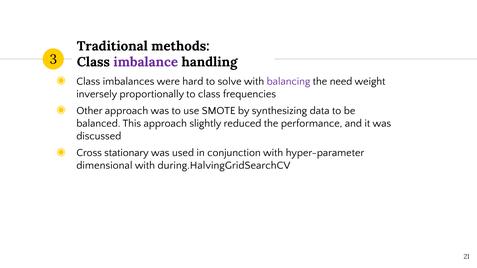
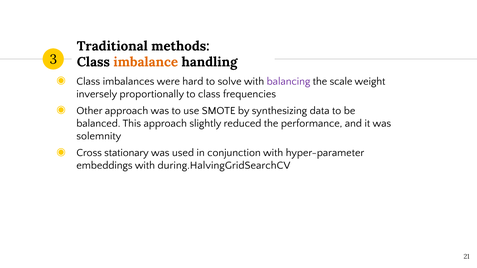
imbalance colour: purple -> orange
need: need -> scale
discussed: discussed -> solemnity
dimensional: dimensional -> embeddings
